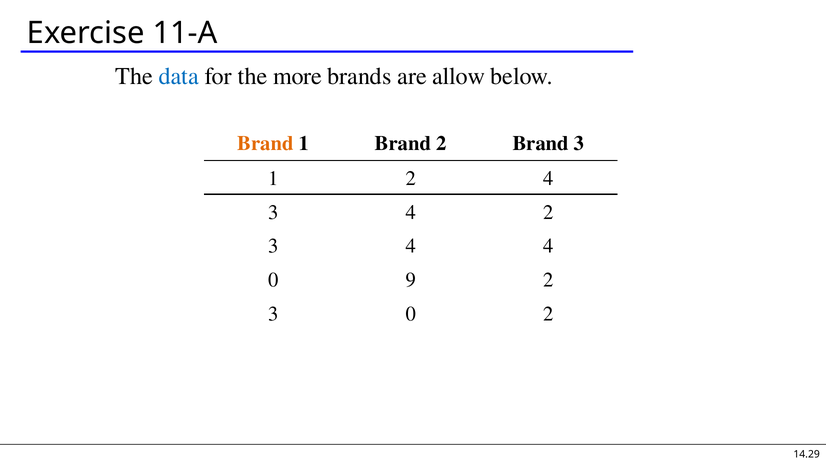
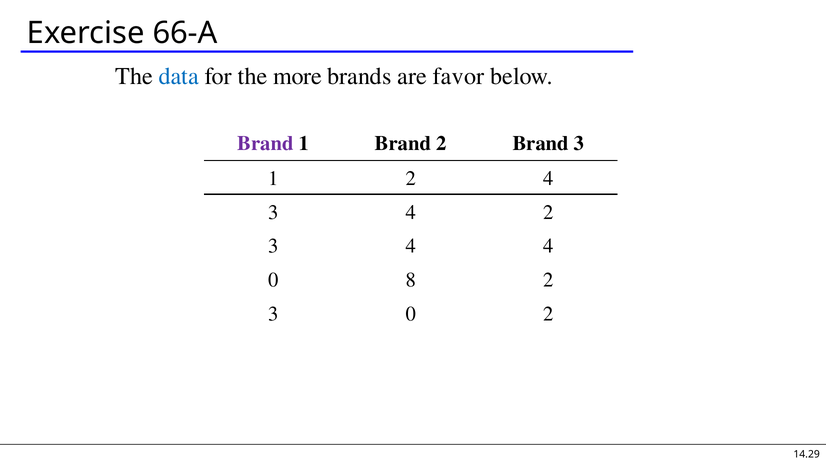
11-A: 11-A -> 66-A
allow: allow -> favor
Brand at (265, 143) colour: orange -> purple
9: 9 -> 8
